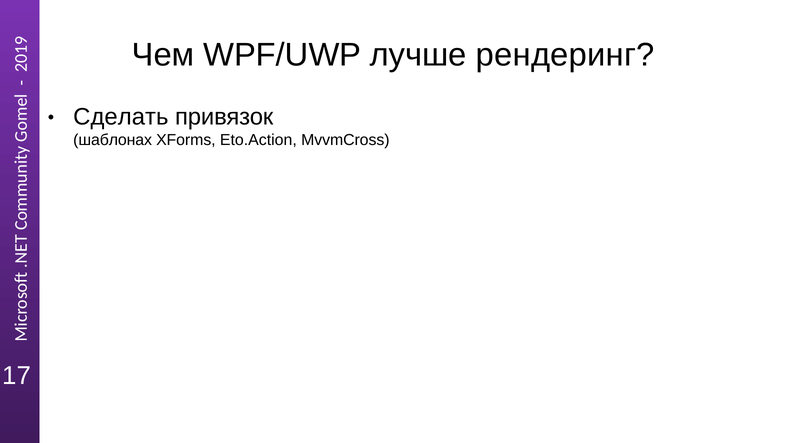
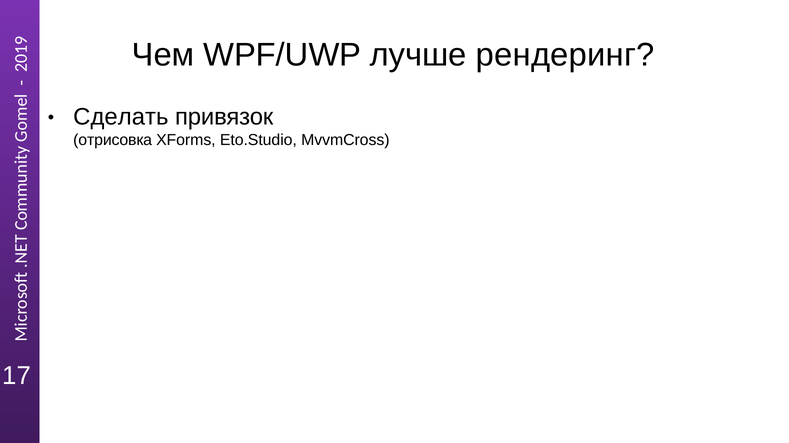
шаблонах: шаблонах -> отрисовка
Eto.Action: Eto.Action -> Eto.Studio
